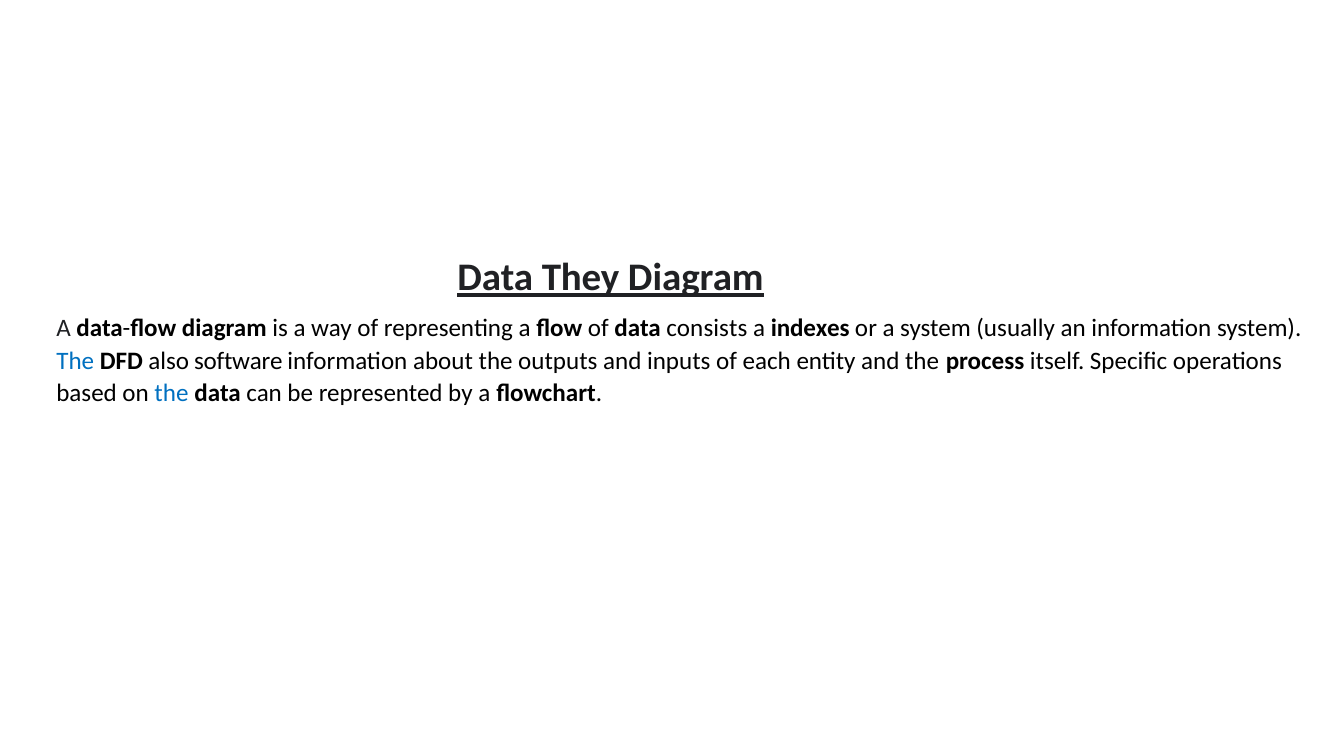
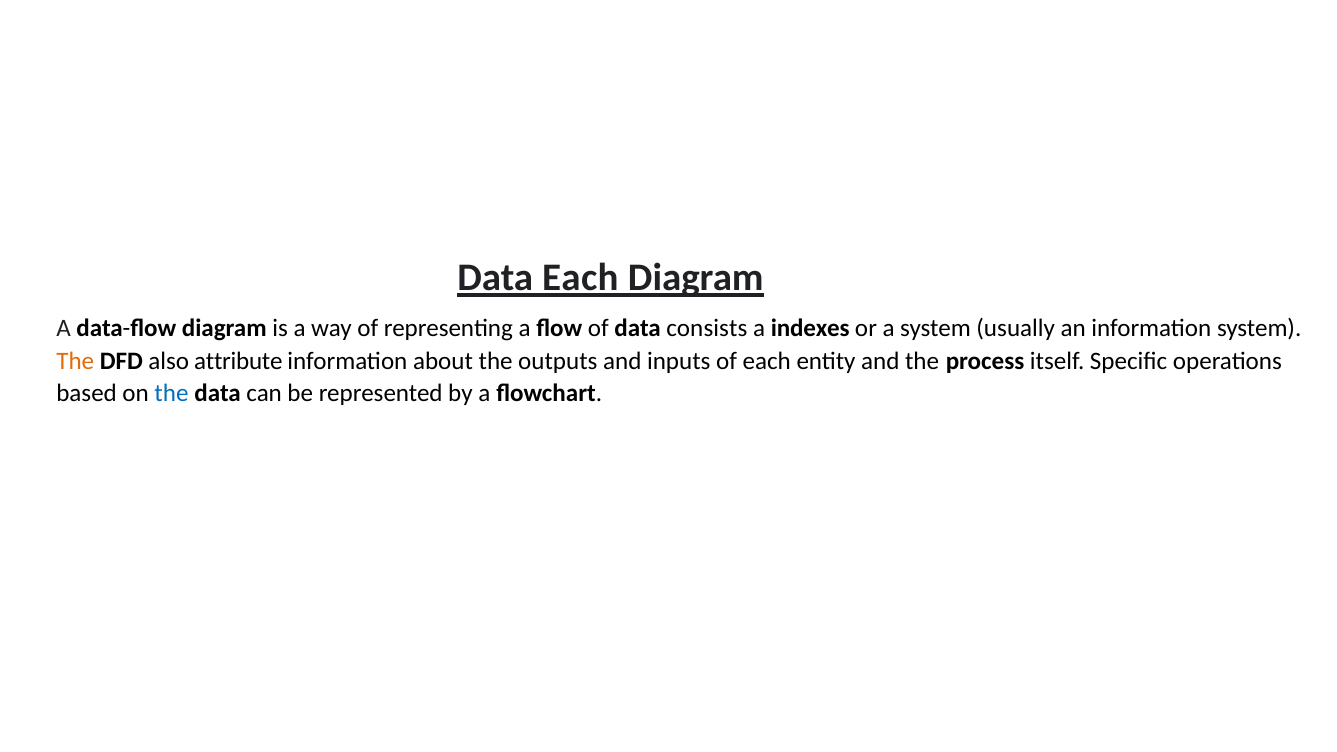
Data They: They -> Each
The at (75, 361) colour: blue -> orange
software: software -> attribute
